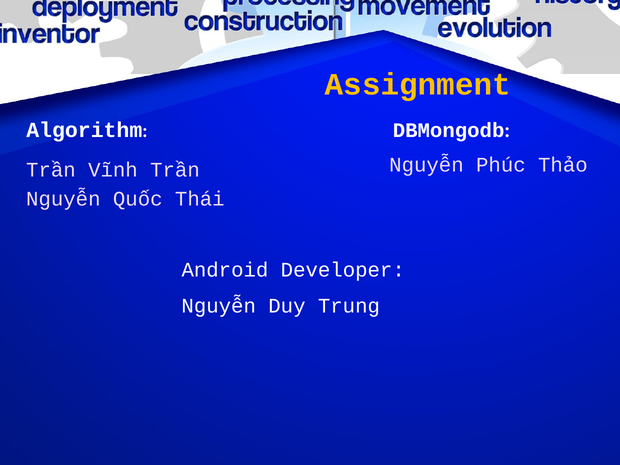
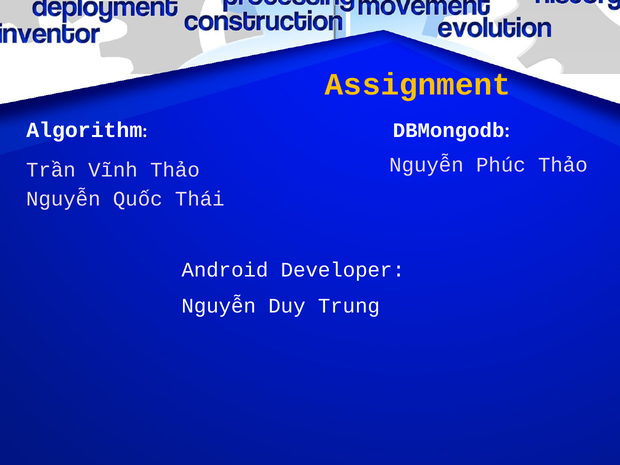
Vĩnh Trần: Trần -> Thảo
